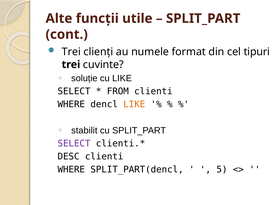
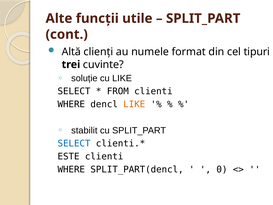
Trei at (71, 52): Trei -> Altă
SELECT at (74, 143) colour: purple -> blue
DESC: DESC -> ESTE
5: 5 -> 0
